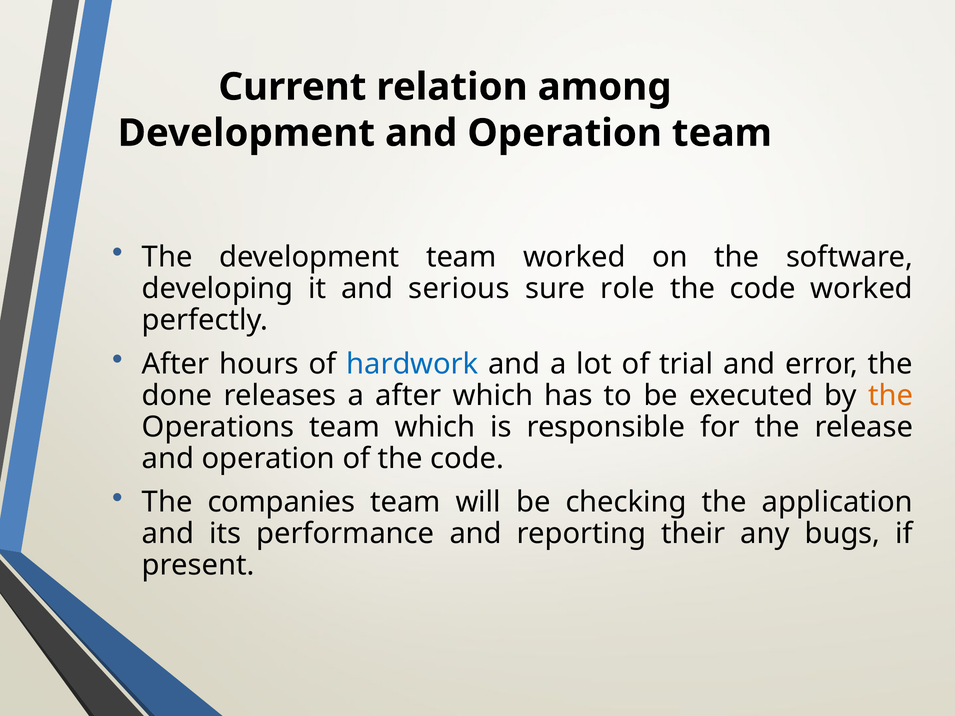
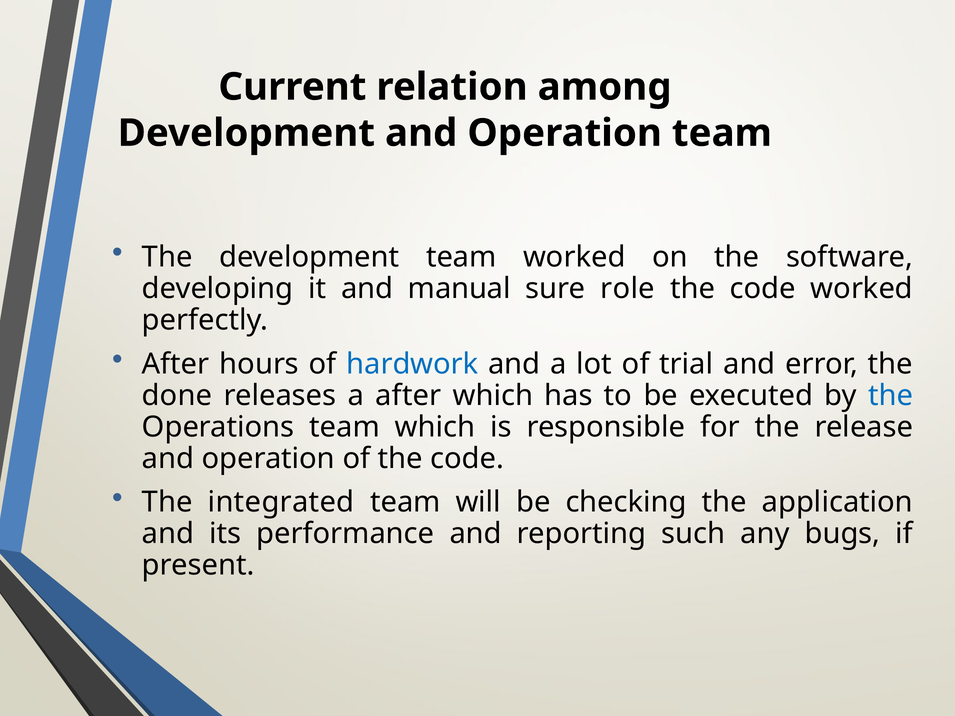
serious: serious -> manual
the at (891, 396) colour: orange -> blue
companies: companies -> integrated
their: their -> such
